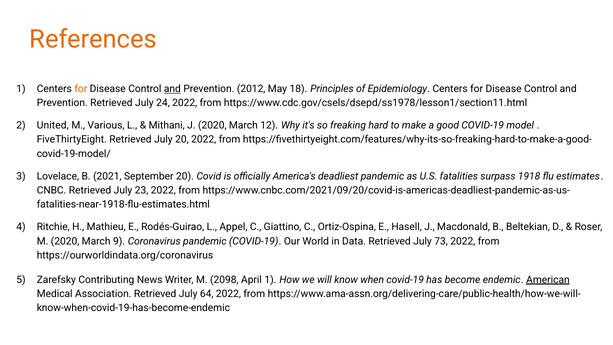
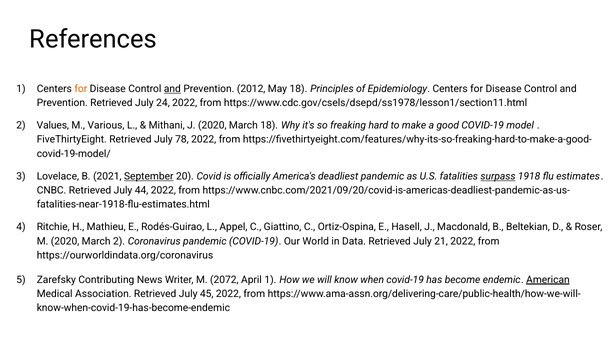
References colour: orange -> black
United: United -> Values
March 12: 12 -> 18
July 20: 20 -> 78
September underline: none -> present
surpass underline: none -> present
23: 23 -> 44
March 9: 9 -> 2
73: 73 -> 21
2098: 2098 -> 2072
64: 64 -> 45
